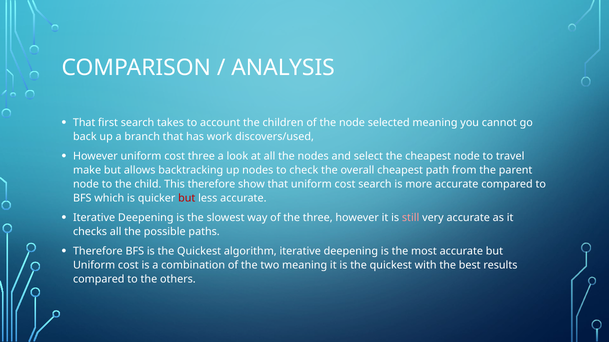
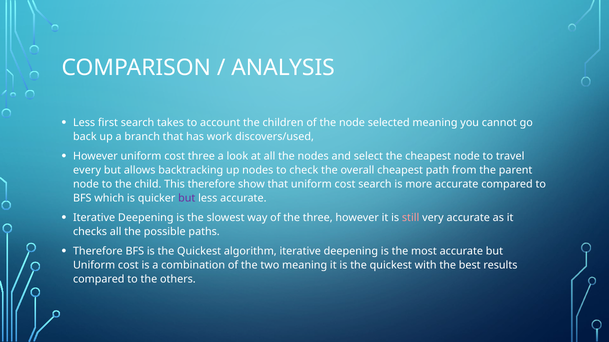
That at (84, 123): That -> Less
make: make -> every
but at (187, 198) colour: red -> purple
